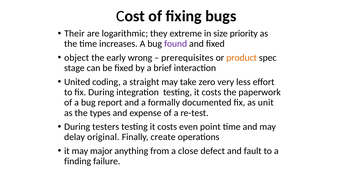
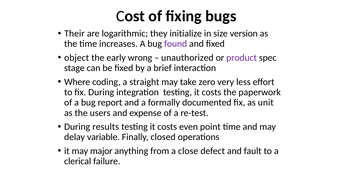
extreme: extreme -> initialize
priority: priority -> version
prerequisites: prerequisites -> unauthorized
product colour: orange -> purple
United: United -> Where
types: types -> users
testers: testers -> results
original: original -> variable
create: create -> closed
finding: finding -> clerical
